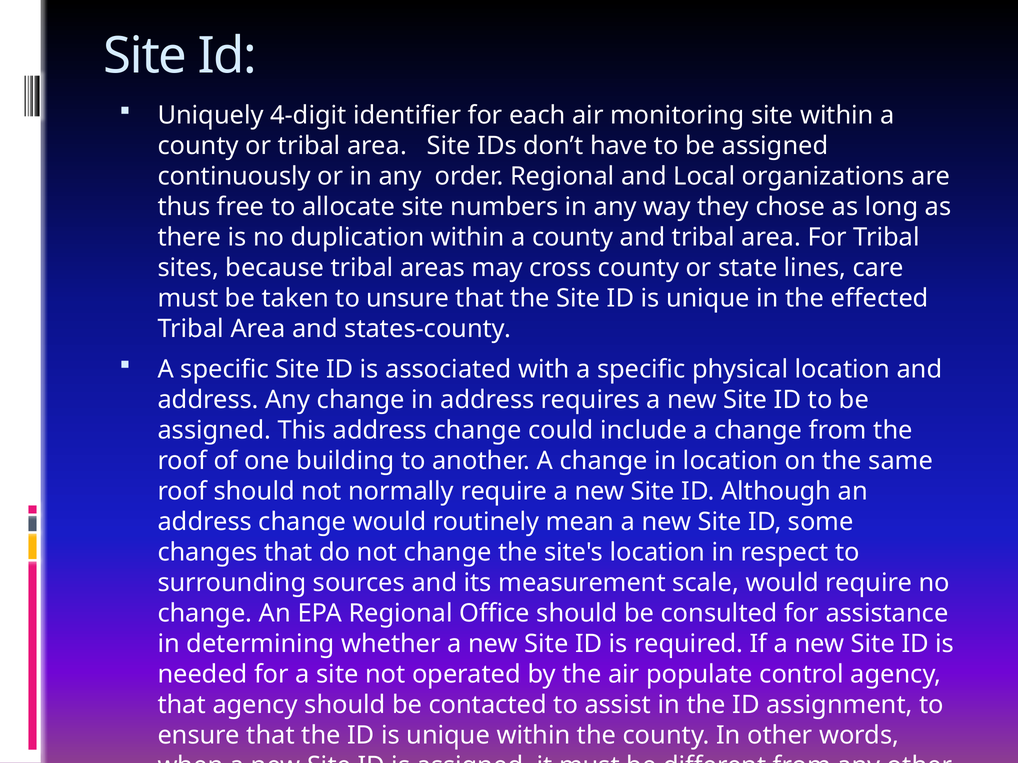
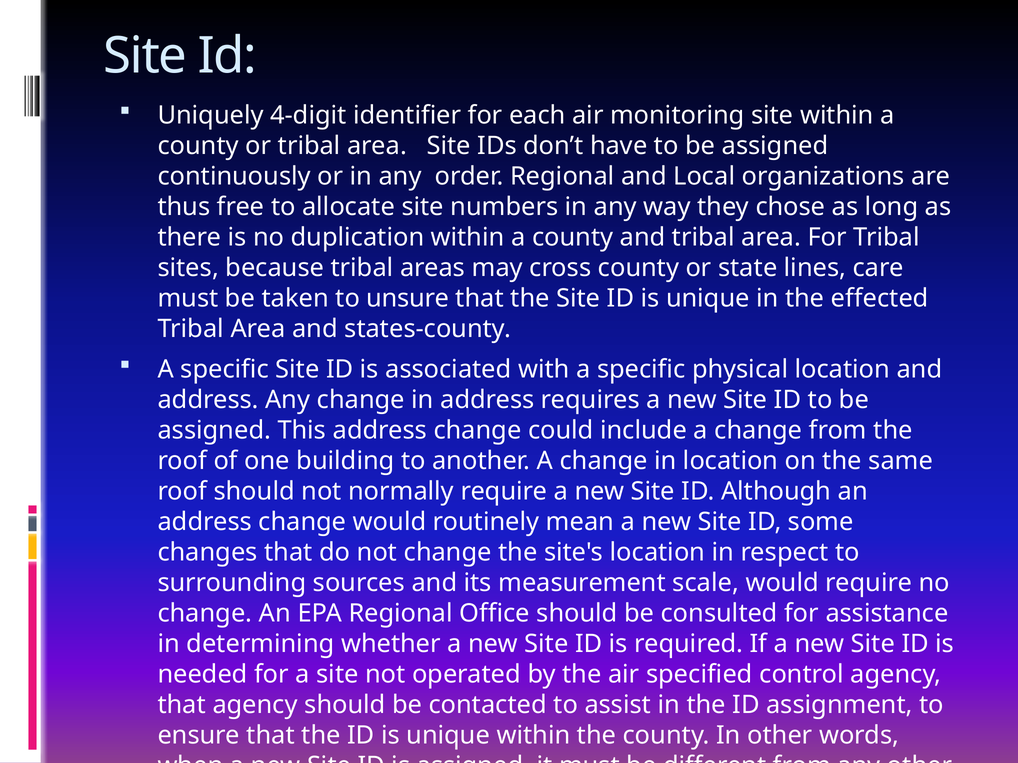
populate: populate -> specified
